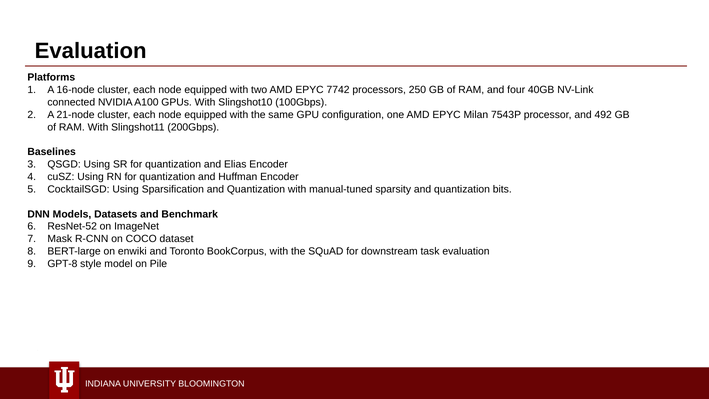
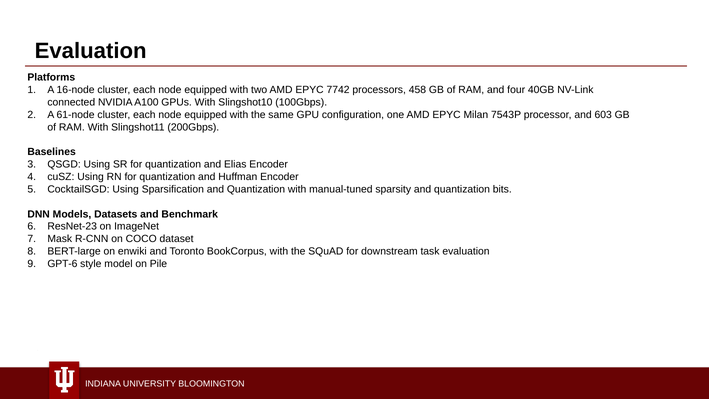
250: 250 -> 458
21-node: 21-node -> 61-node
492: 492 -> 603
ResNet-52: ResNet-52 -> ResNet-23
GPT-8: GPT-8 -> GPT-6
